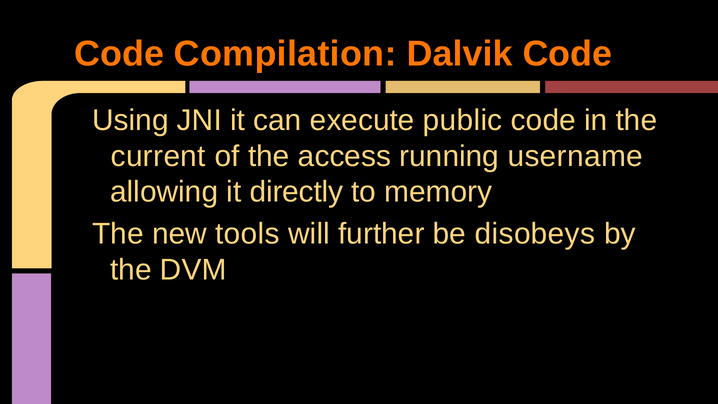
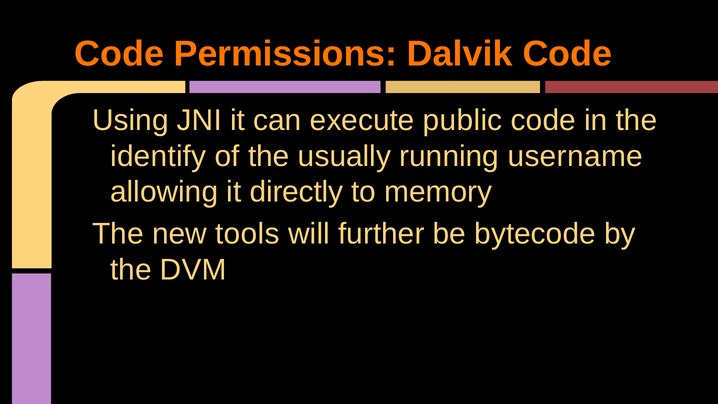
Compilation: Compilation -> Permissions
current: current -> identify
access: access -> usually
disobeys: disobeys -> bytecode
